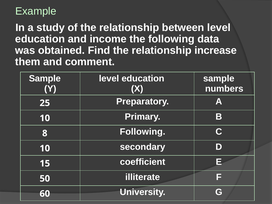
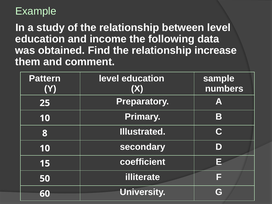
Sample at (45, 79): Sample -> Pattern
8 Following: Following -> Illustrated
